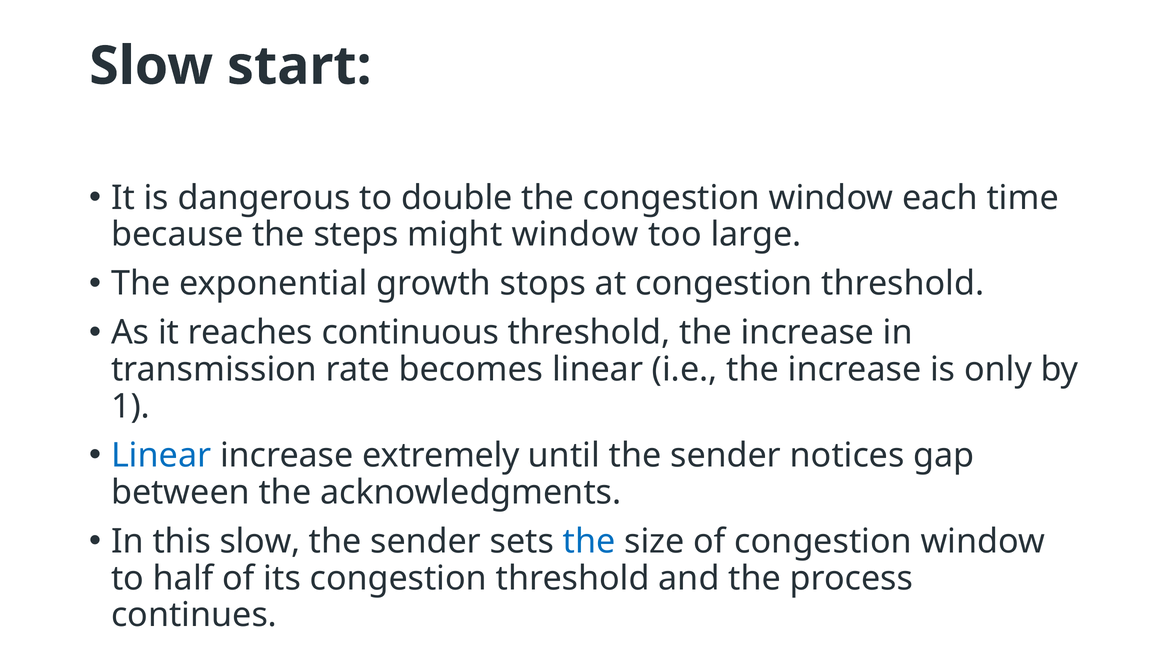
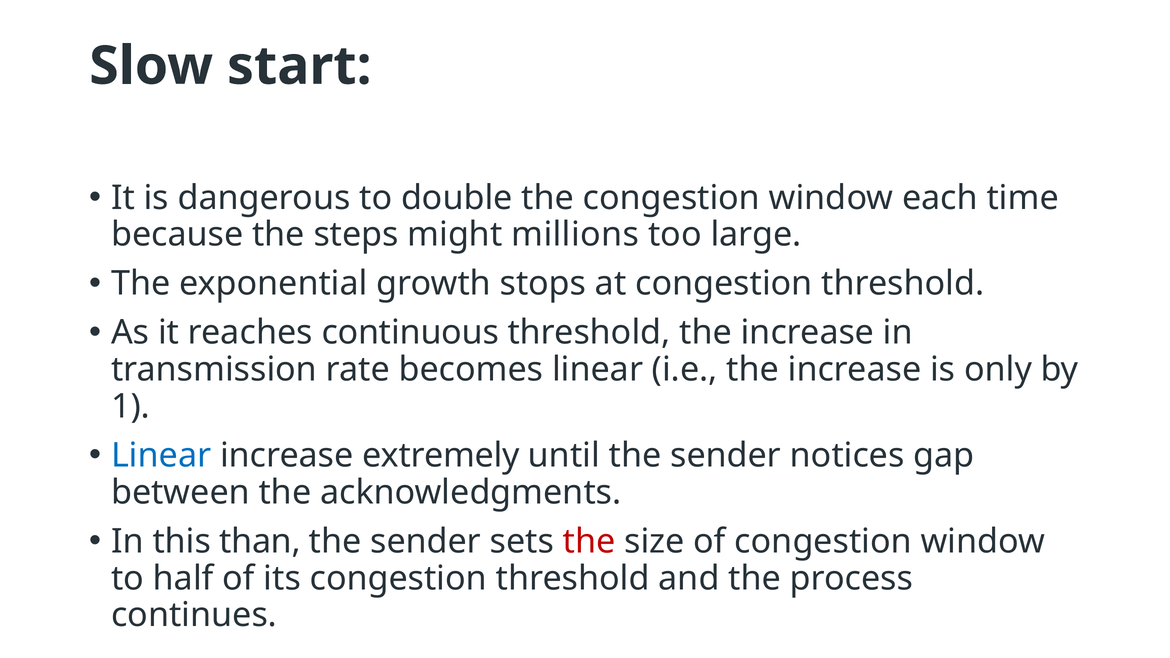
might window: window -> millions
this slow: slow -> than
the at (589, 541) colour: blue -> red
